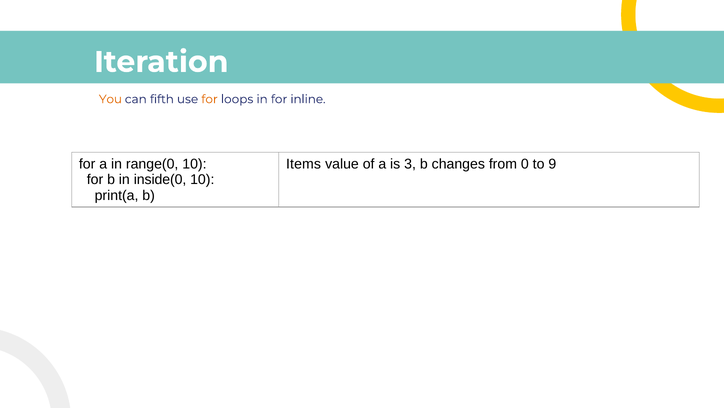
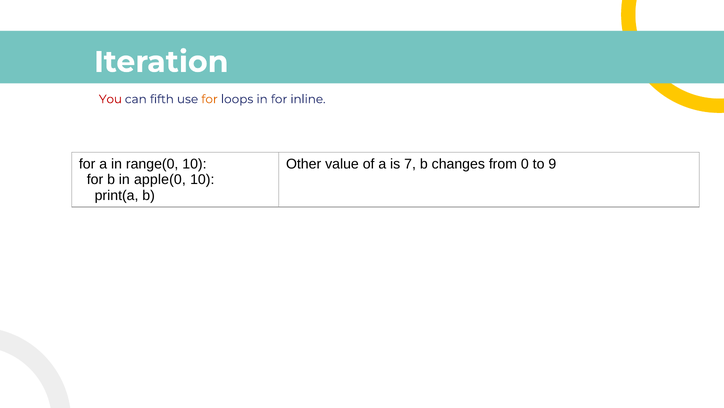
You colour: orange -> red
Items: Items -> Other
3: 3 -> 7
inside(0: inside(0 -> apple(0
